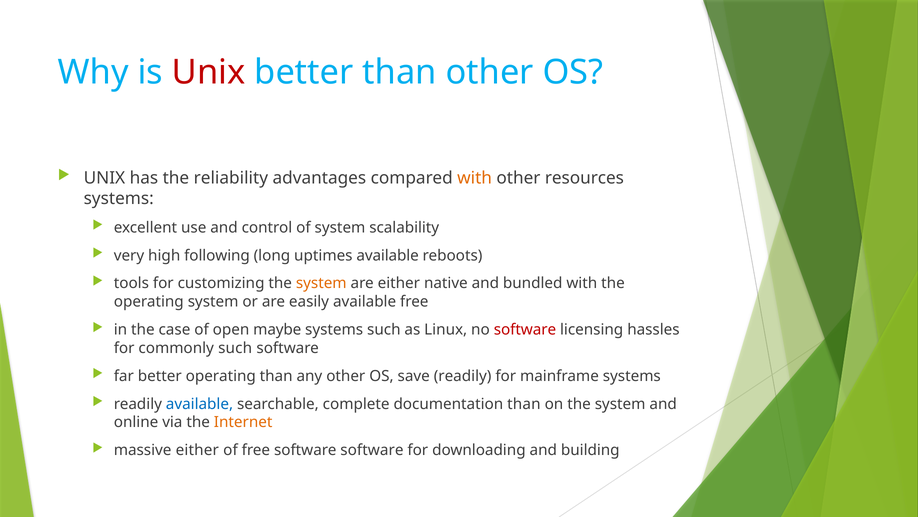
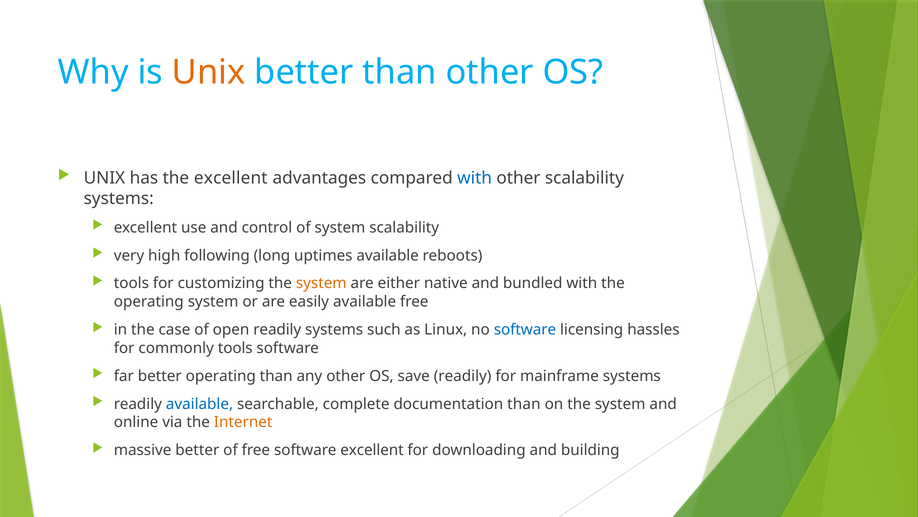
Unix at (209, 72) colour: red -> orange
the reliability: reliability -> excellent
with at (475, 178) colour: orange -> blue
other resources: resources -> scalability
open maybe: maybe -> readily
software at (525, 329) colour: red -> blue
commonly such: such -> tools
massive either: either -> better
software software: software -> excellent
